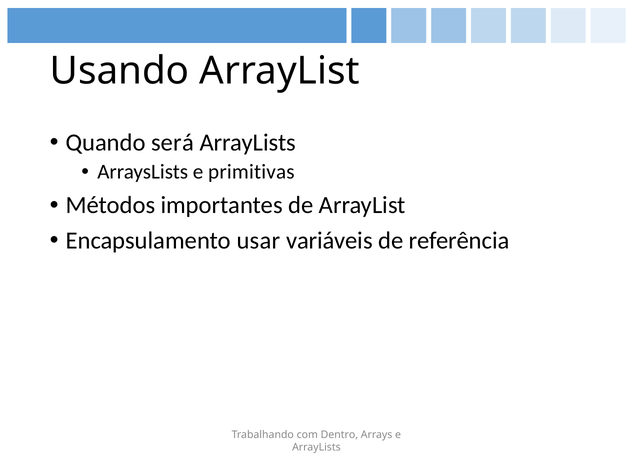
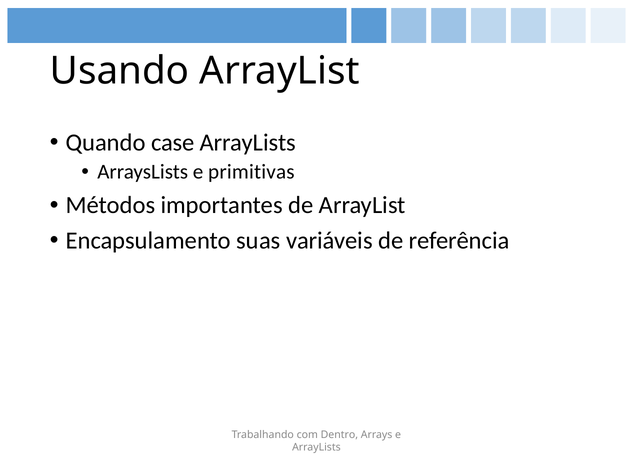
será: será -> case
usar: usar -> suas
